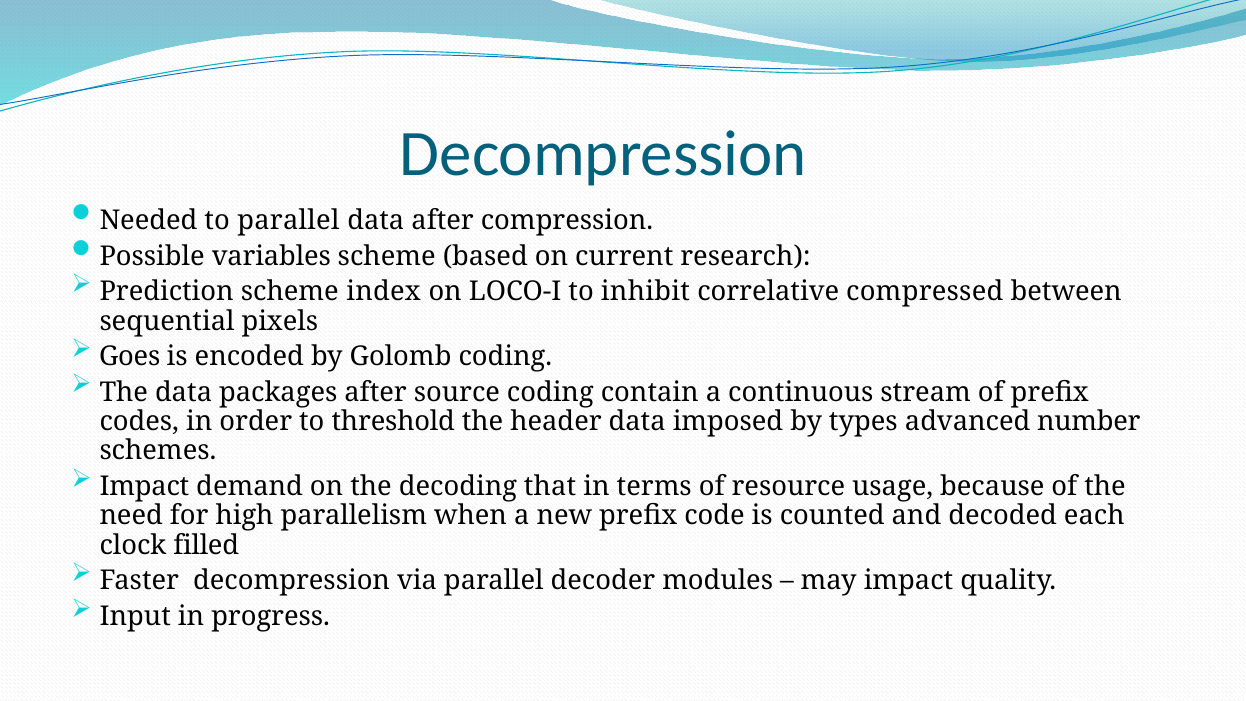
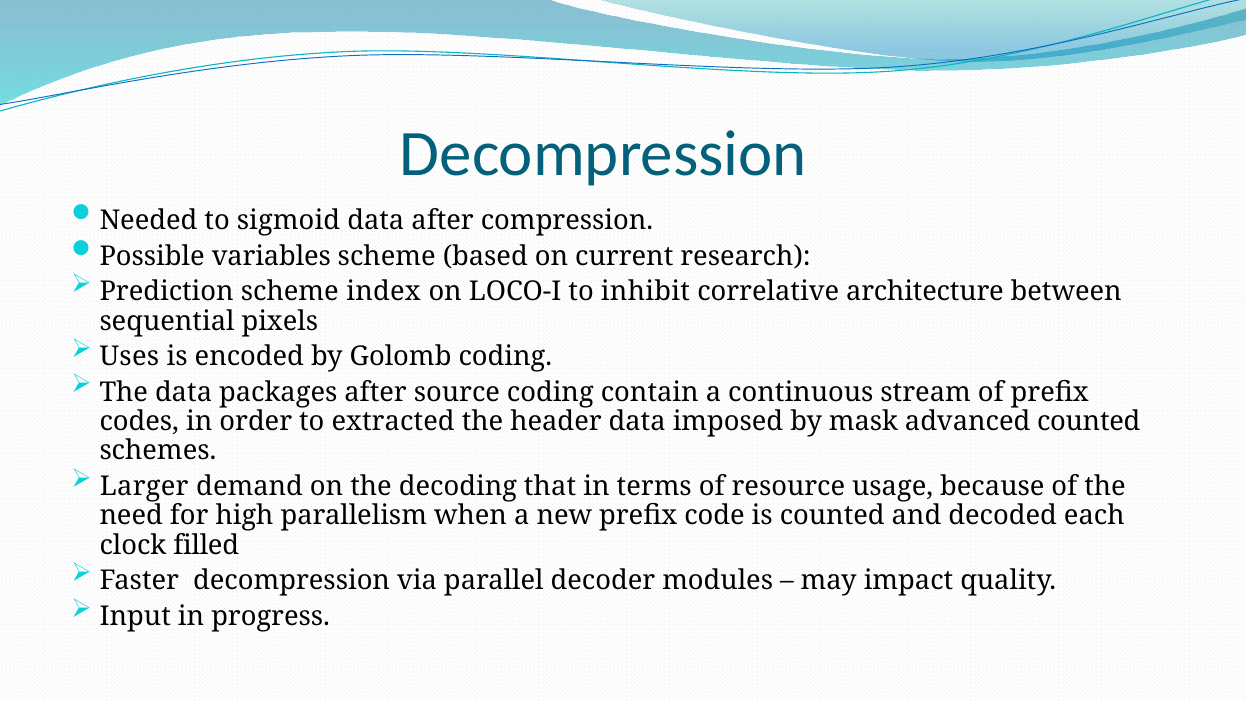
to parallel: parallel -> sigmoid
compressed: compressed -> architecture
Goes: Goes -> Uses
threshold: threshold -> extracted
types: types -> mask
advanced number: number -> counted
Impact at (144, 486): Impact -> Larger
